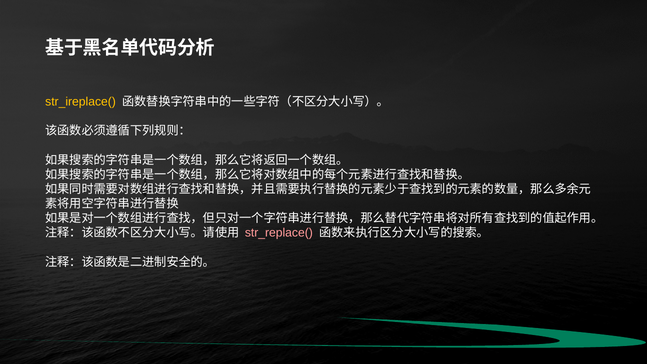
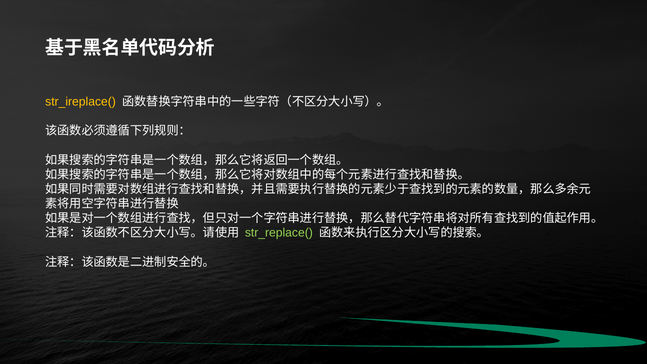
str_replace( colour: pink -> light green
